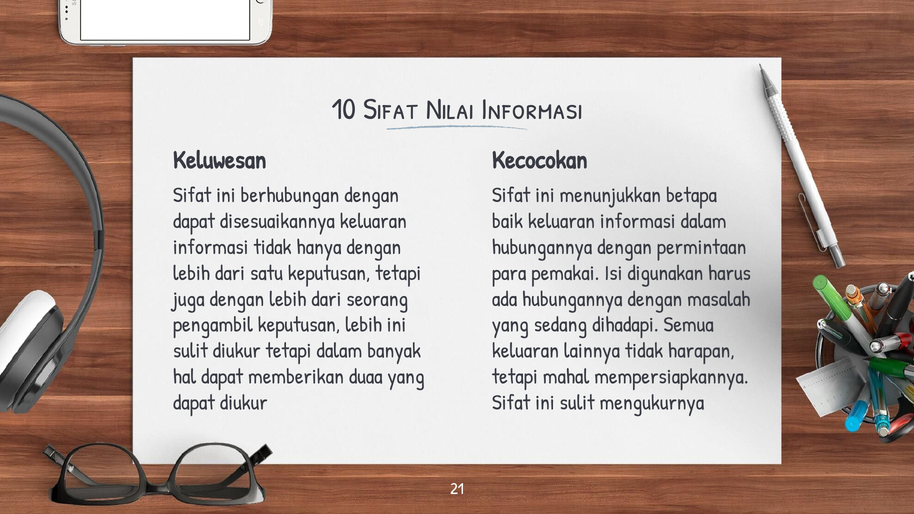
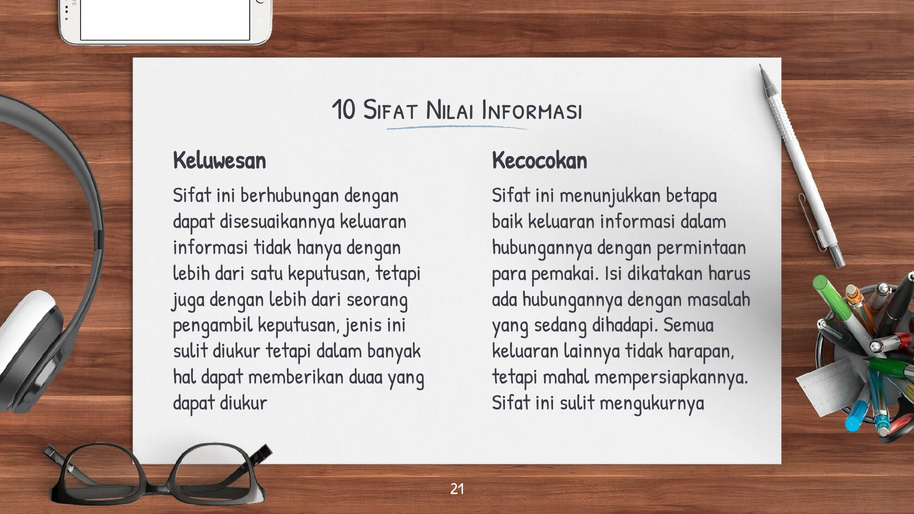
digunakan: digunakan -> dikatakan
keputusan lebih: lebih -> jenis
